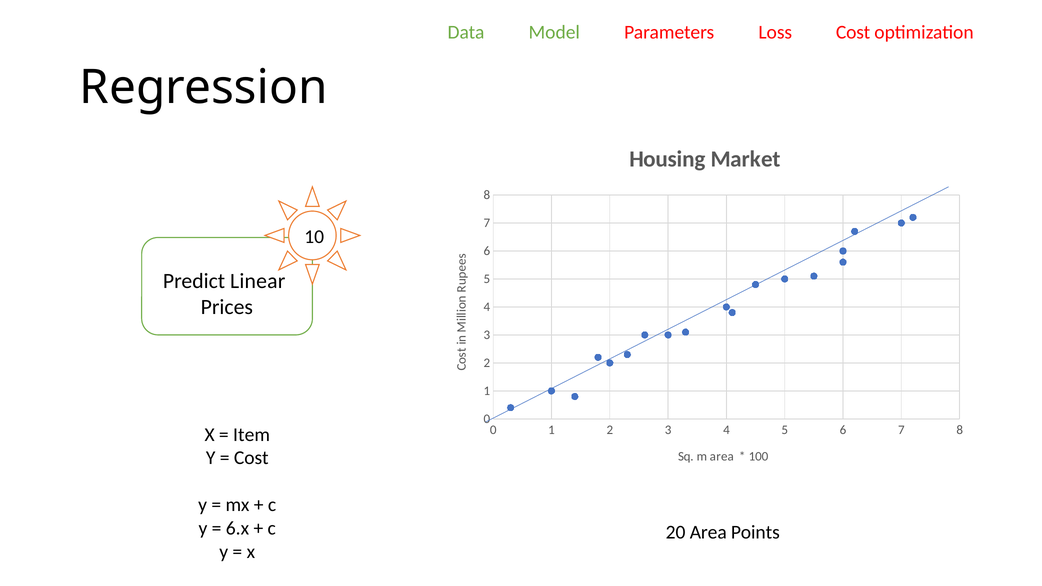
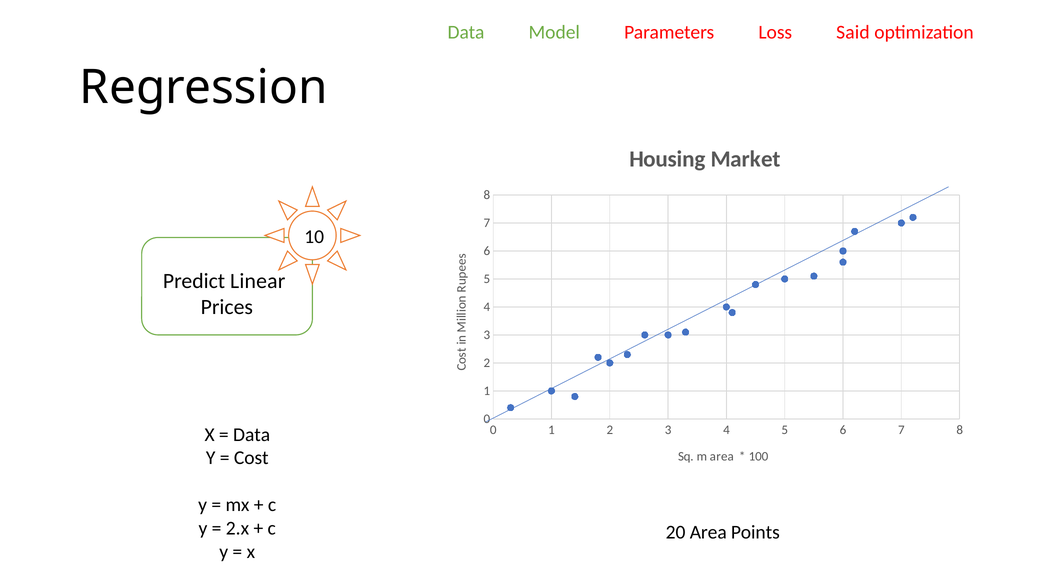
Loss Cost: Cost -> Said
Item at (252, 435): Item -> Data
6.x: 6.x -> 2.x
